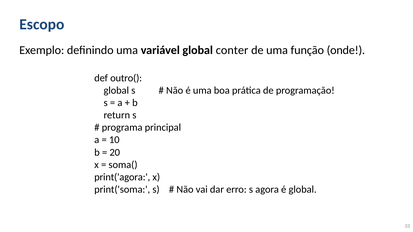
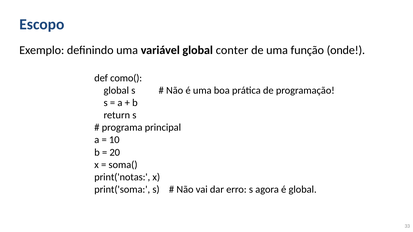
outro(: outro( -> como(
print('agora: print('agora -> print('notas
